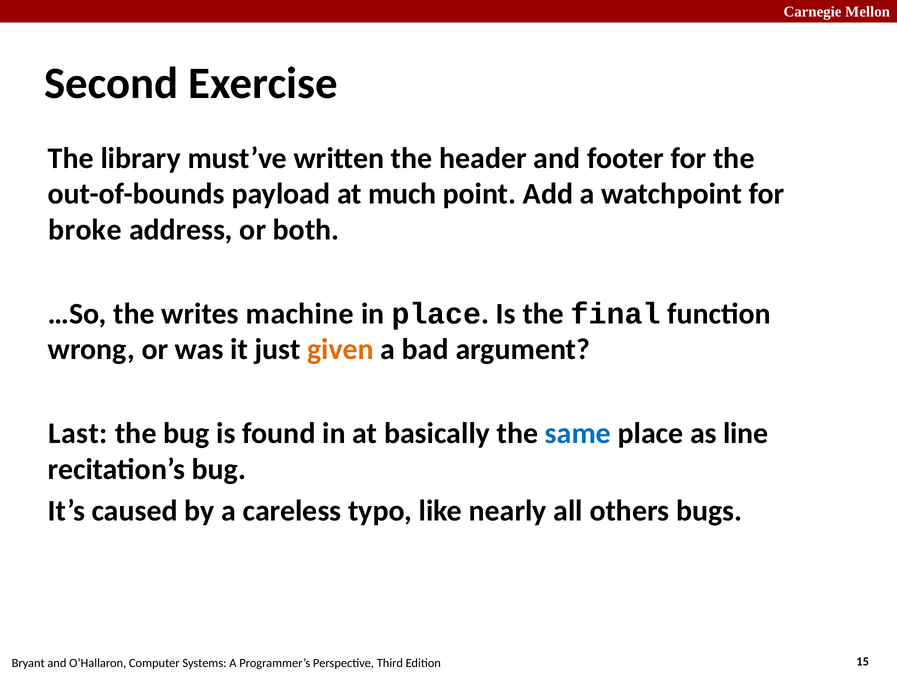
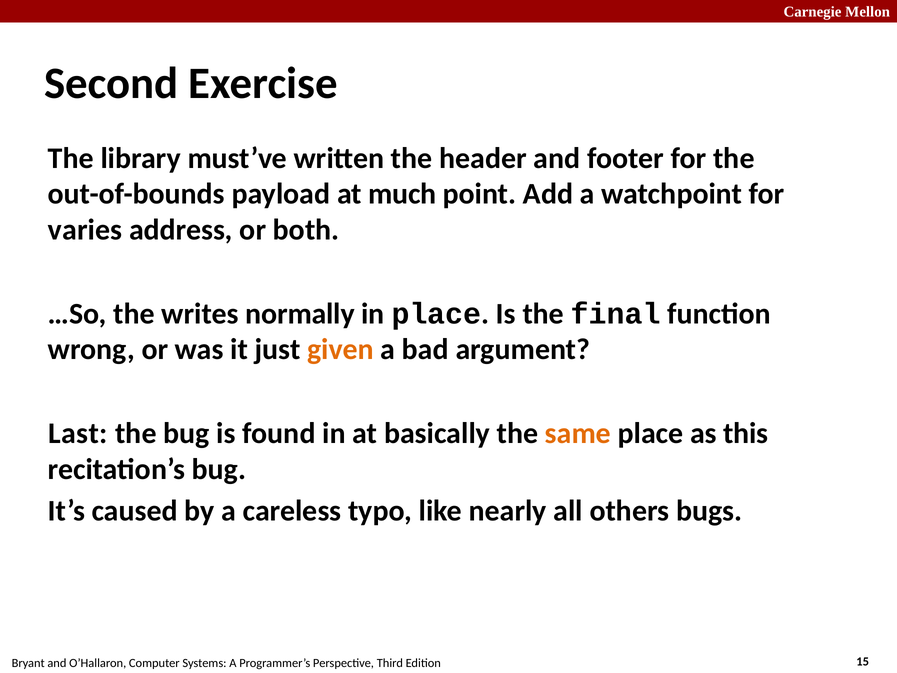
broke: broke -> varies
machine: machine -> normally
same colour: blue -> orange
line: line -> this
